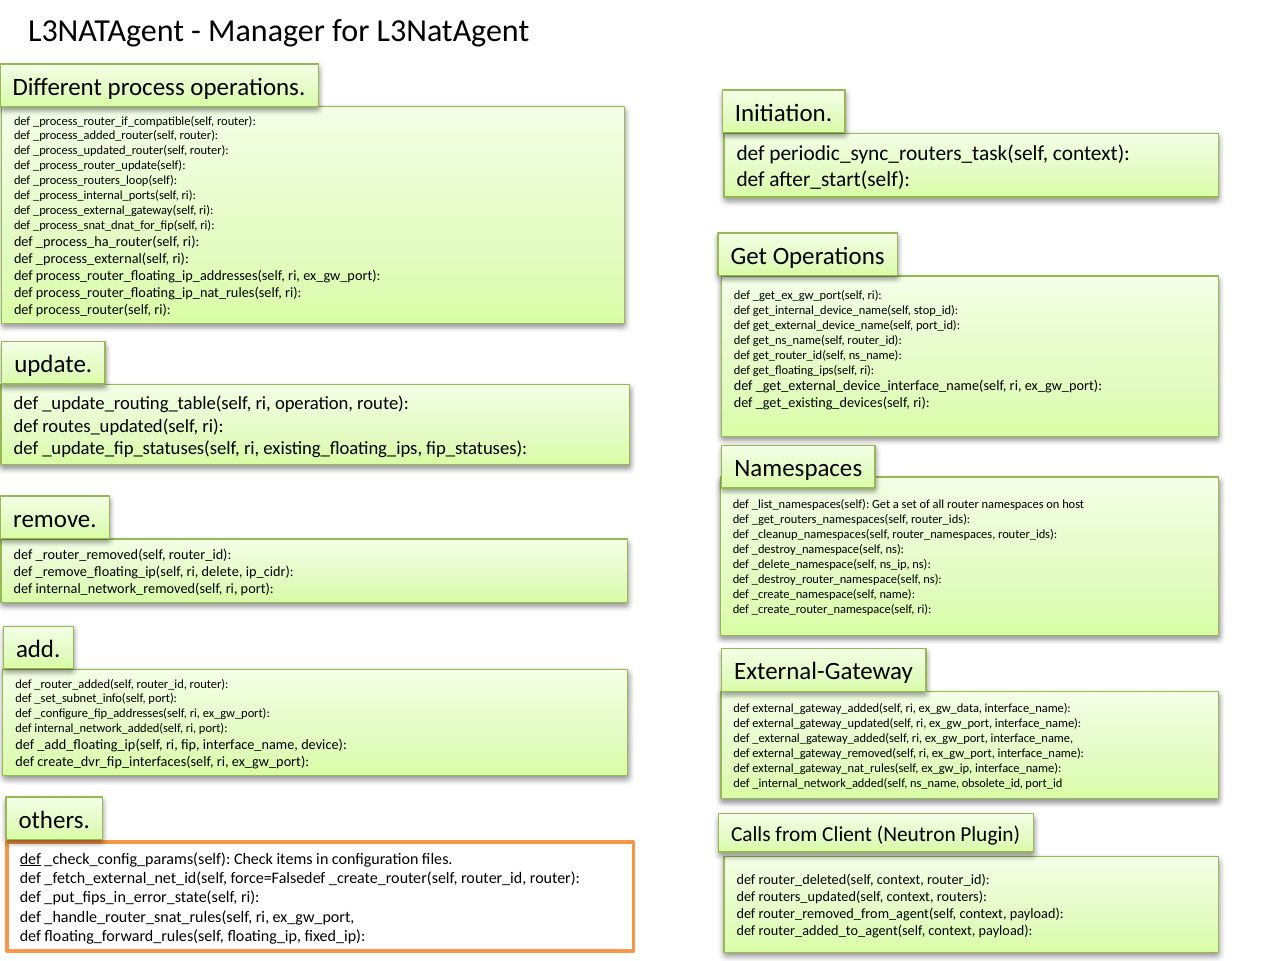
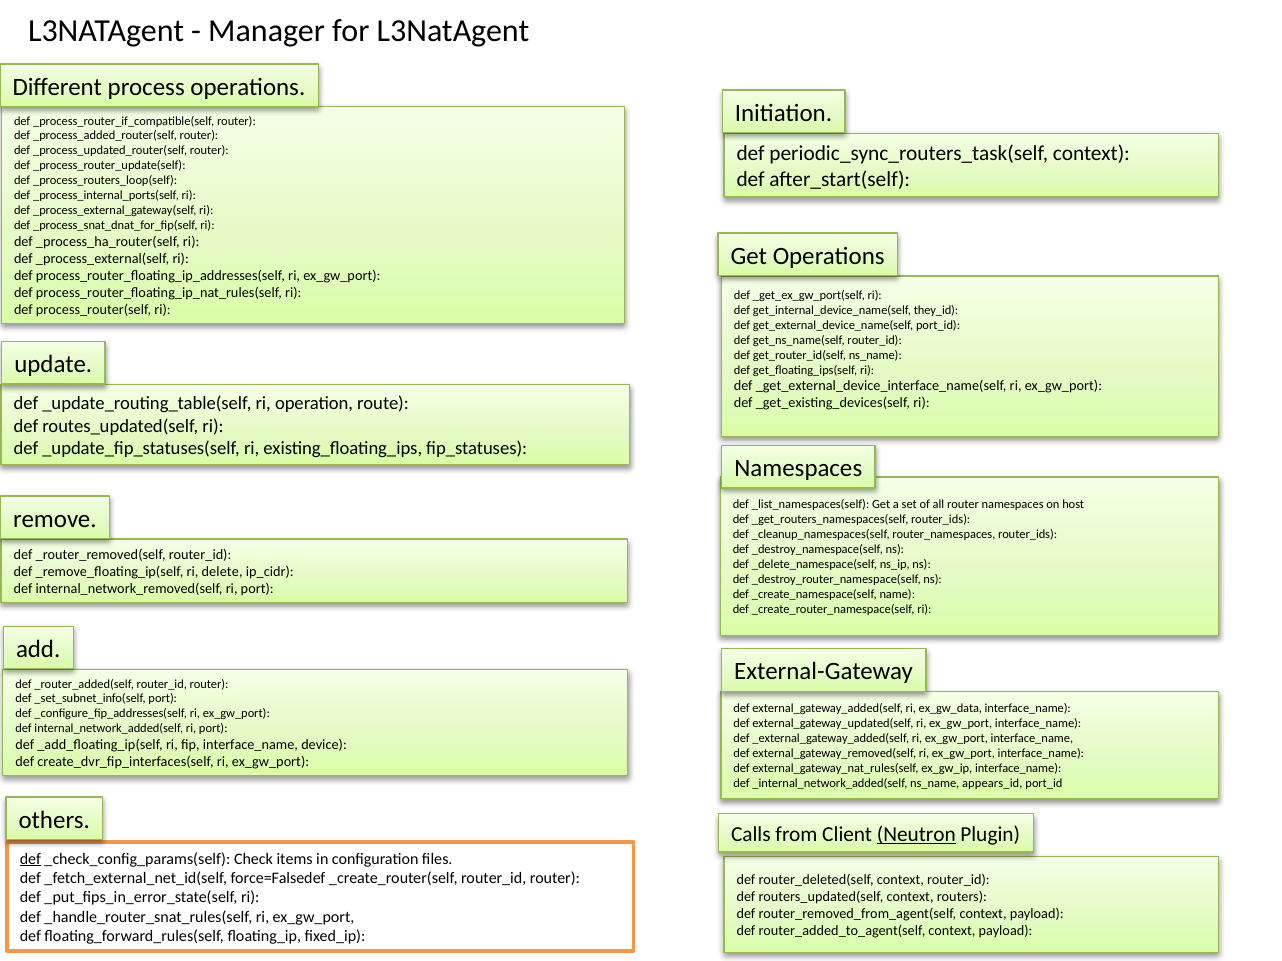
stop_id: stop_id -> they_id
obsolete_id: obsolete_id -> appears_id
Neutron underline: none -> present
